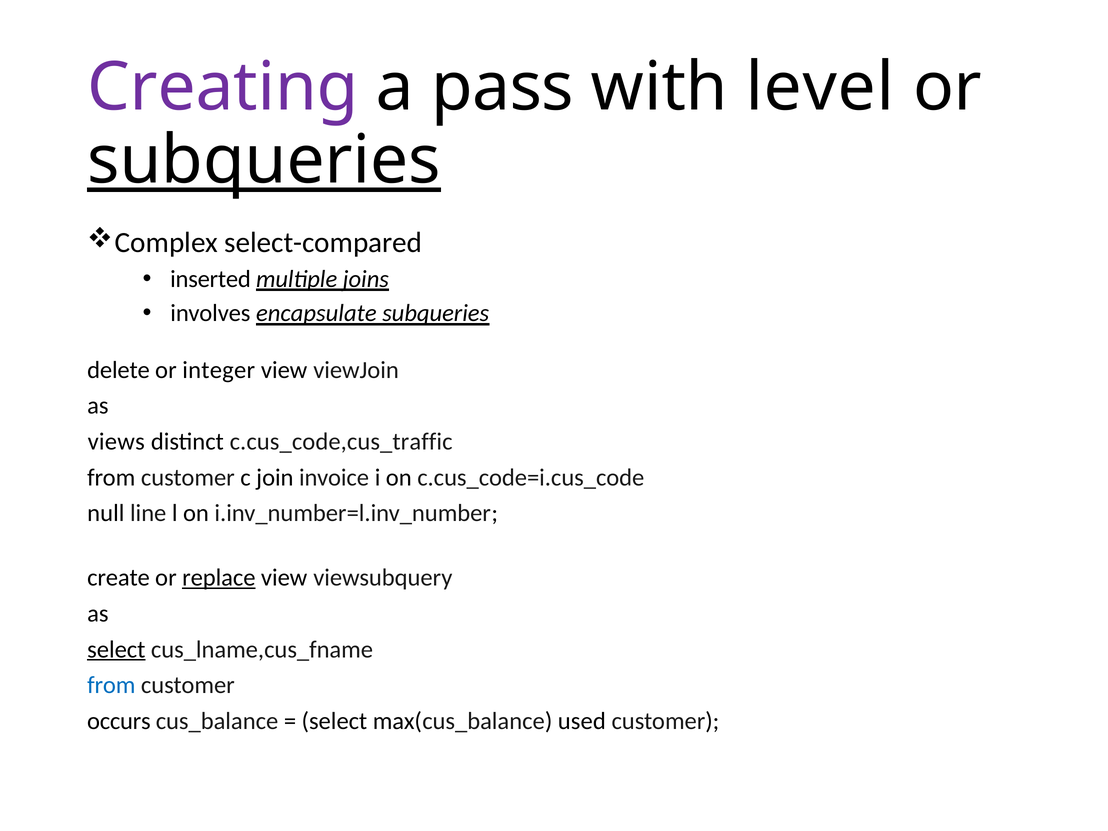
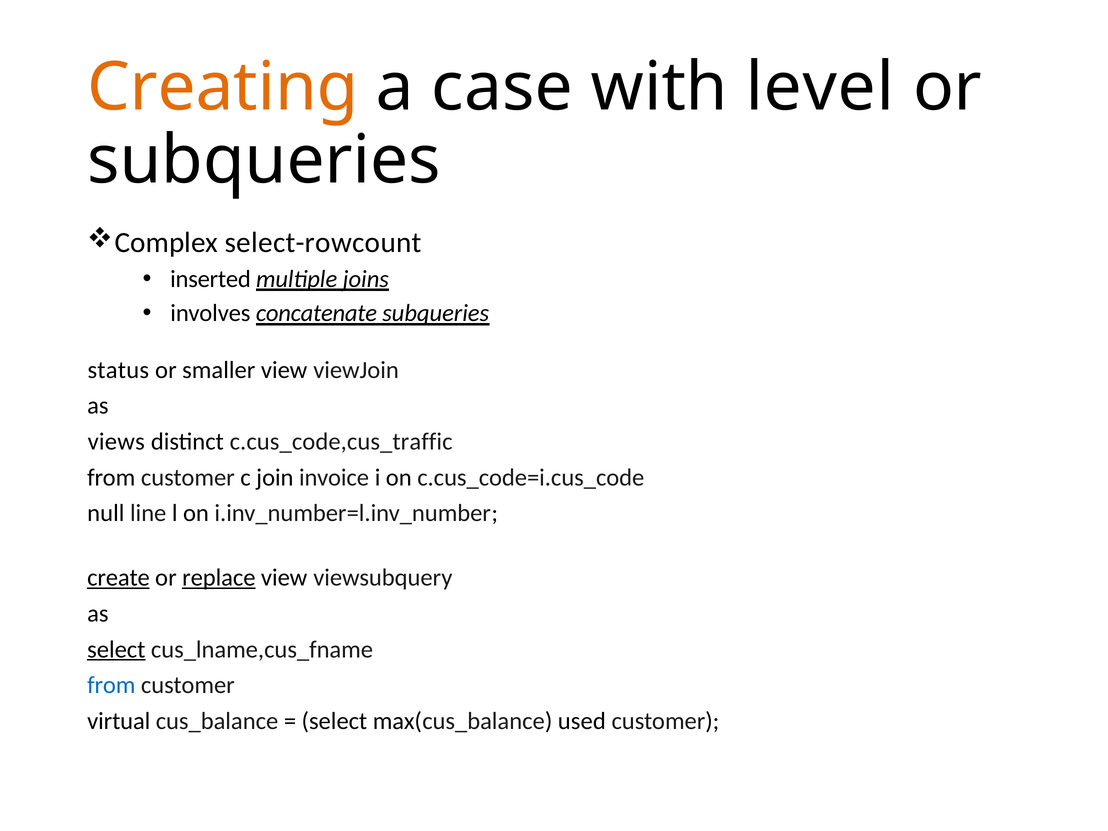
Creating colour: purple -> orange
pass: pass -> case
subqueries at (264, 161) underline: present -> none
select-compared: select-compared -> select-rowcount
encapsulate: encapsulate -> concatenate
delete: delete -> status
integer: integer -> smaller
create underline: none -> present
occurs: occurs -> virtual
